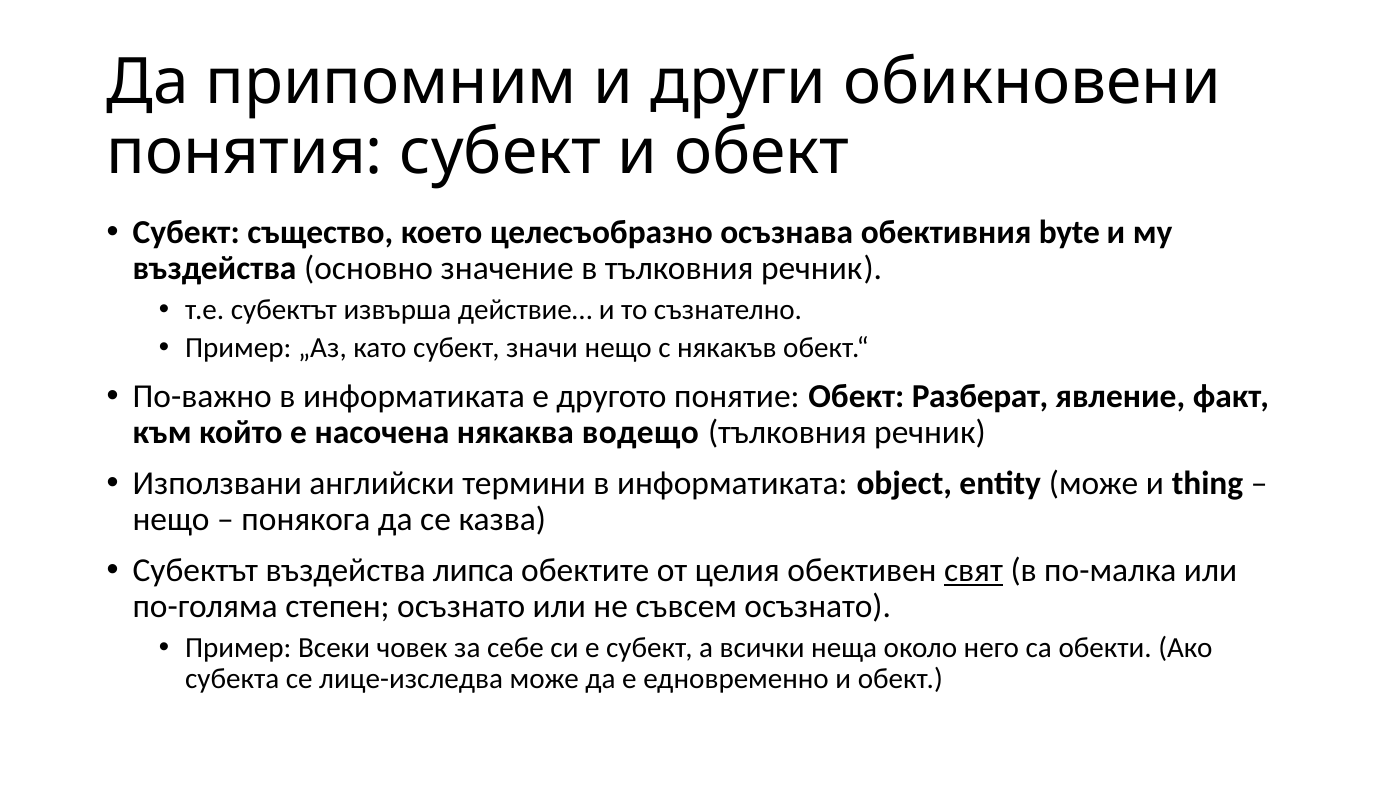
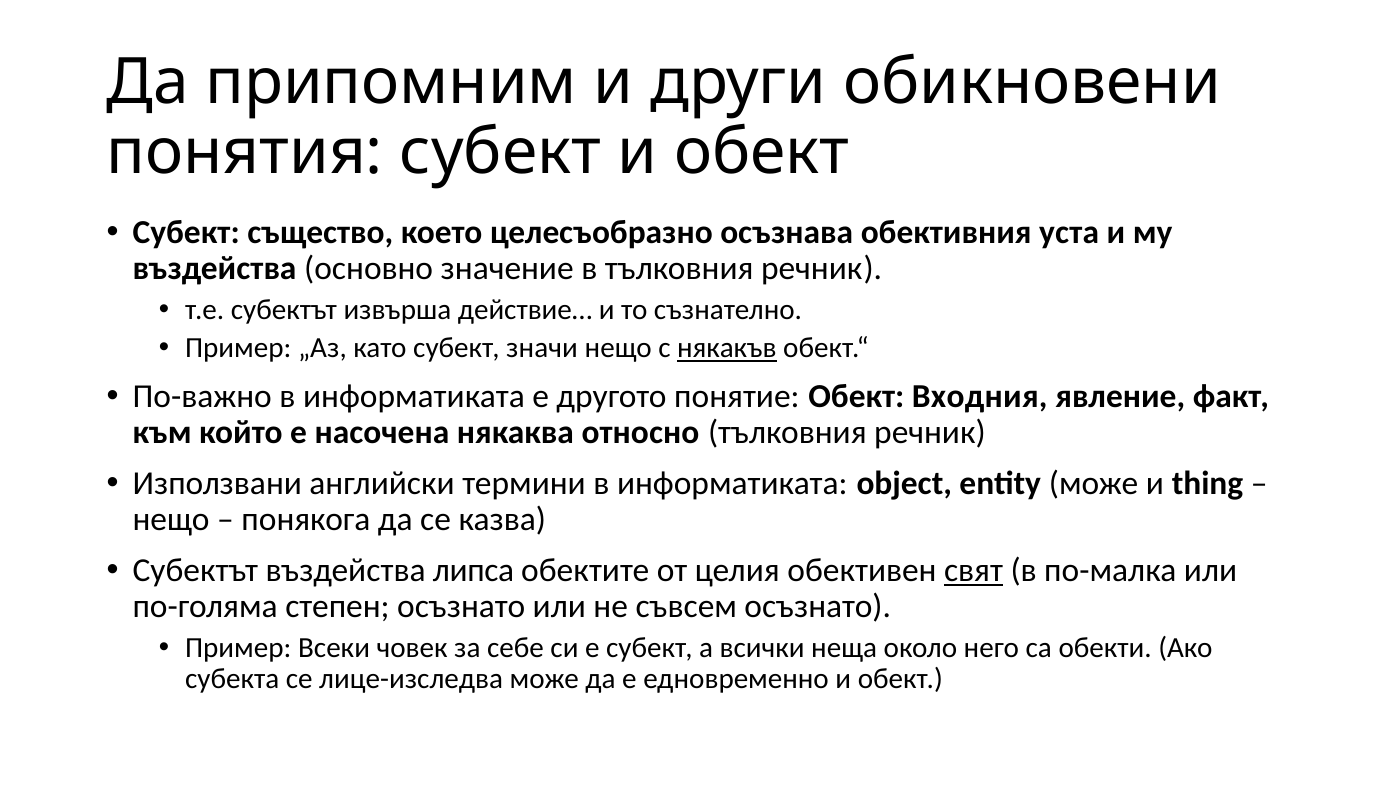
byte: byte -> уста
някакъв underline: none -> present
Разберат: Разберат -> Входния
водещо: водещо -> относно
